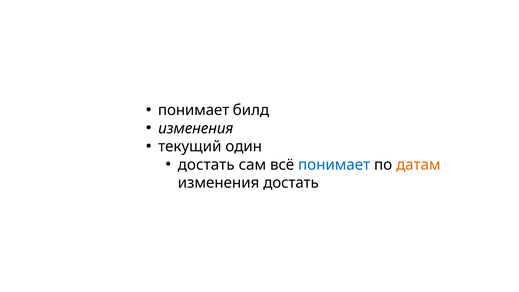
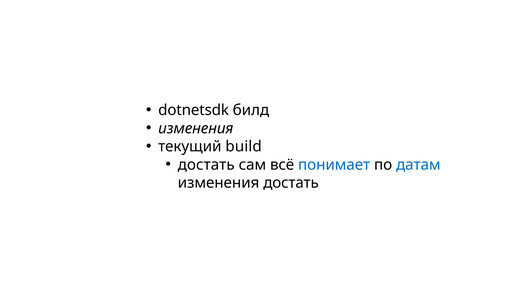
понимает at (194, 110): понимает -> dotnetsdk
один: один -> build
датам colour: orange -> blue
